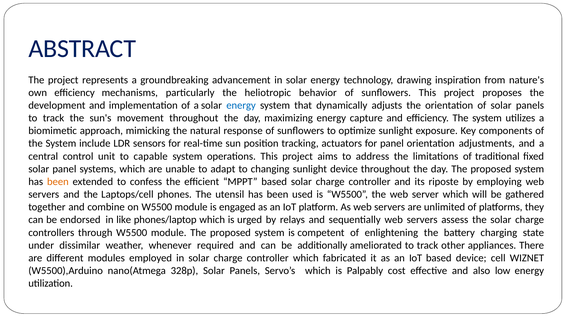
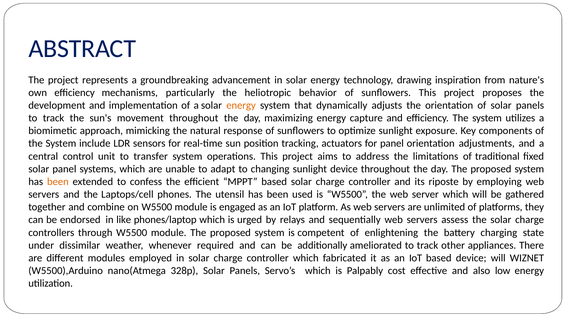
energy at (241, 105) colour: blue -> orange
capable: capable -> transfer
device cell: cell -> will
